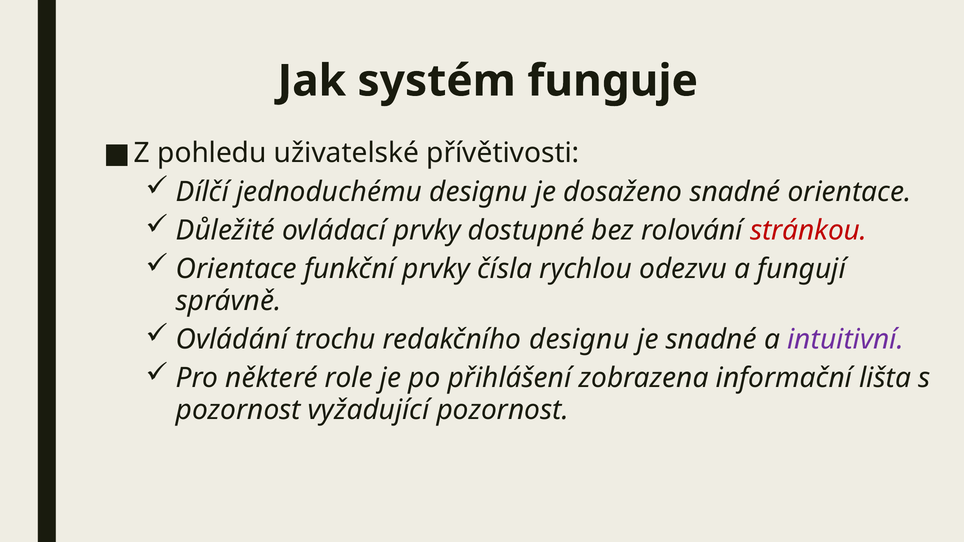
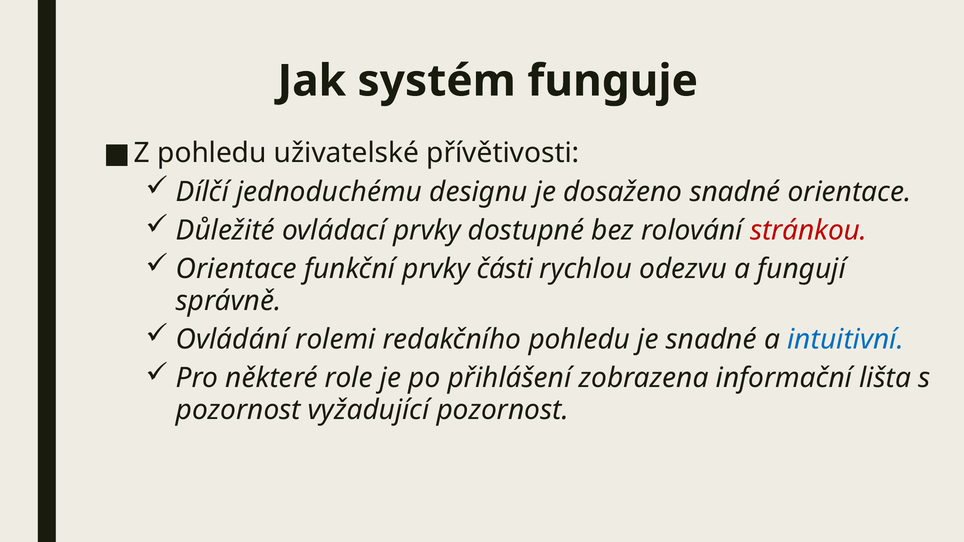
čísla: čísla -> části
trochu: trochu -> rolemi
redakčního designu: designu -> pohledu
intuitivní colour: purple -> blue
